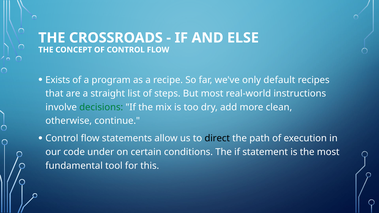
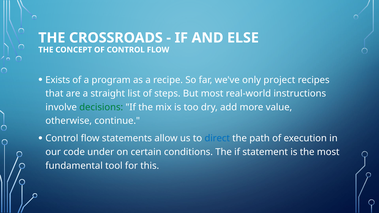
default: default -> project
clean: clean -> value
direct colour: black -> blue
